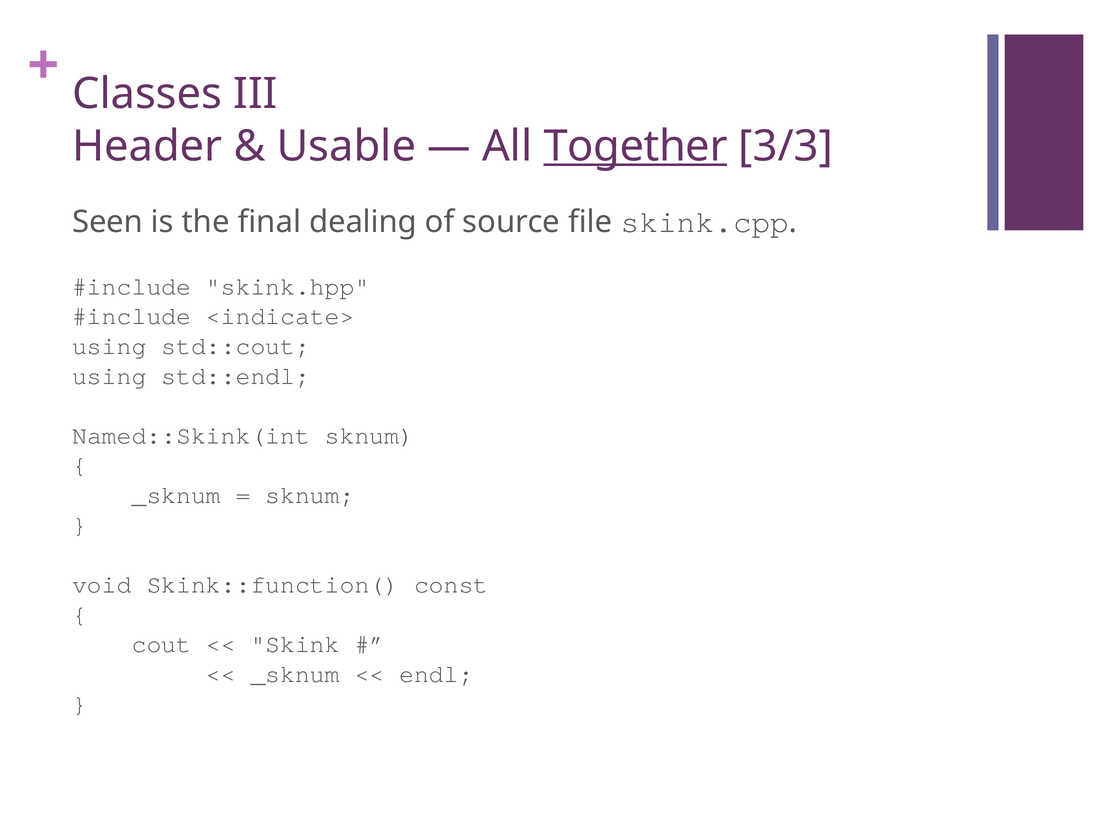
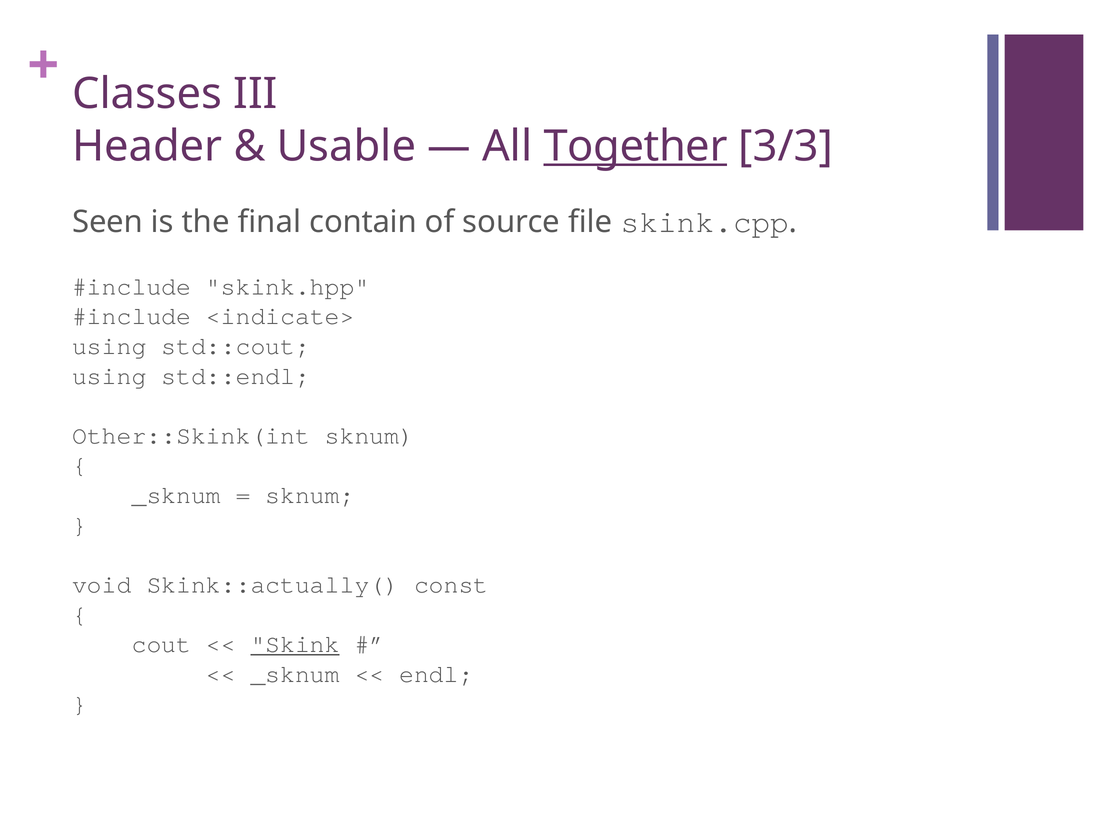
dealing: dealing -> contain
Named::Skink(int: Named::Skink(int -> Other::Skink(int
Skink::function(: Skink::function( -> Skink::actually(
Skink underline: none -> present
